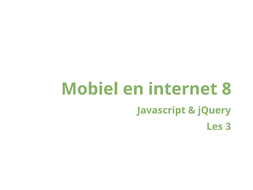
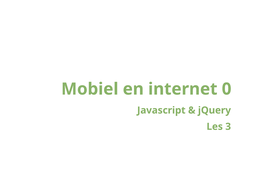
8: 8 -> 0
